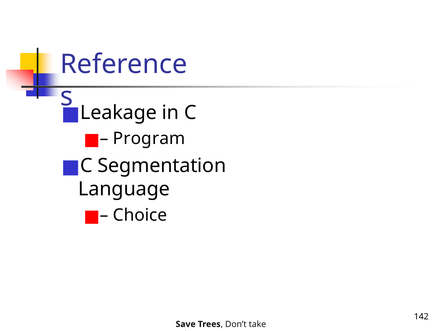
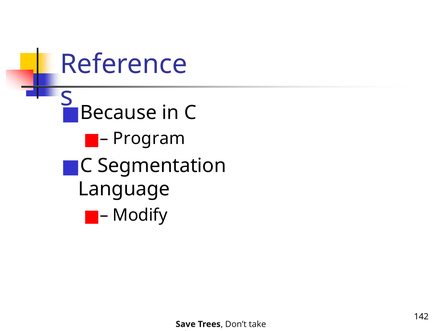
Leakage: Leakage -> Because
Choice: Choice -> Modify
